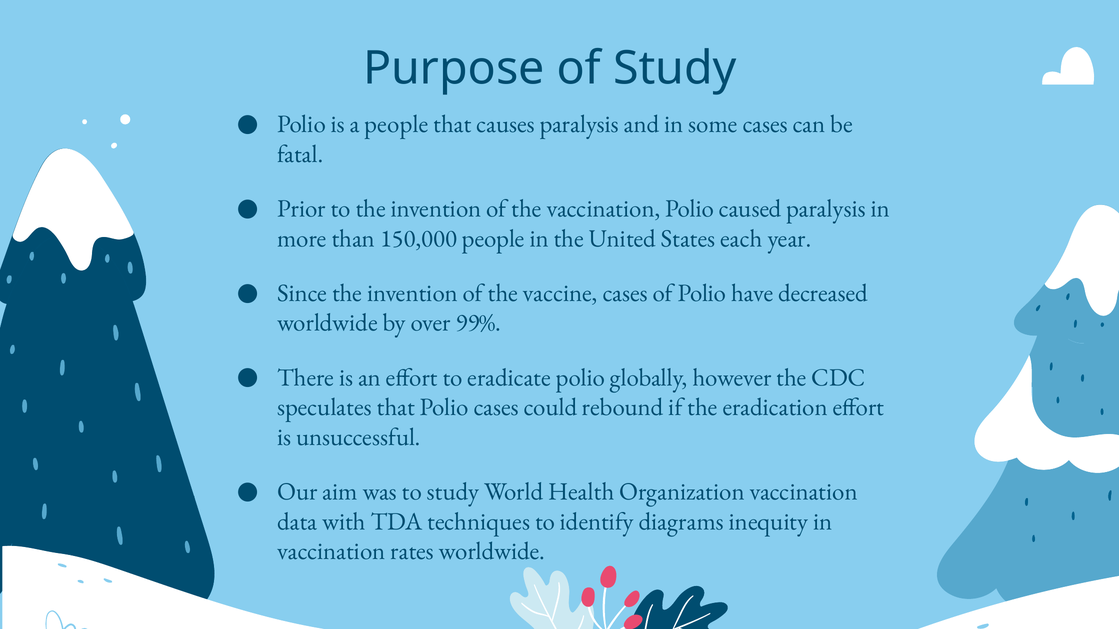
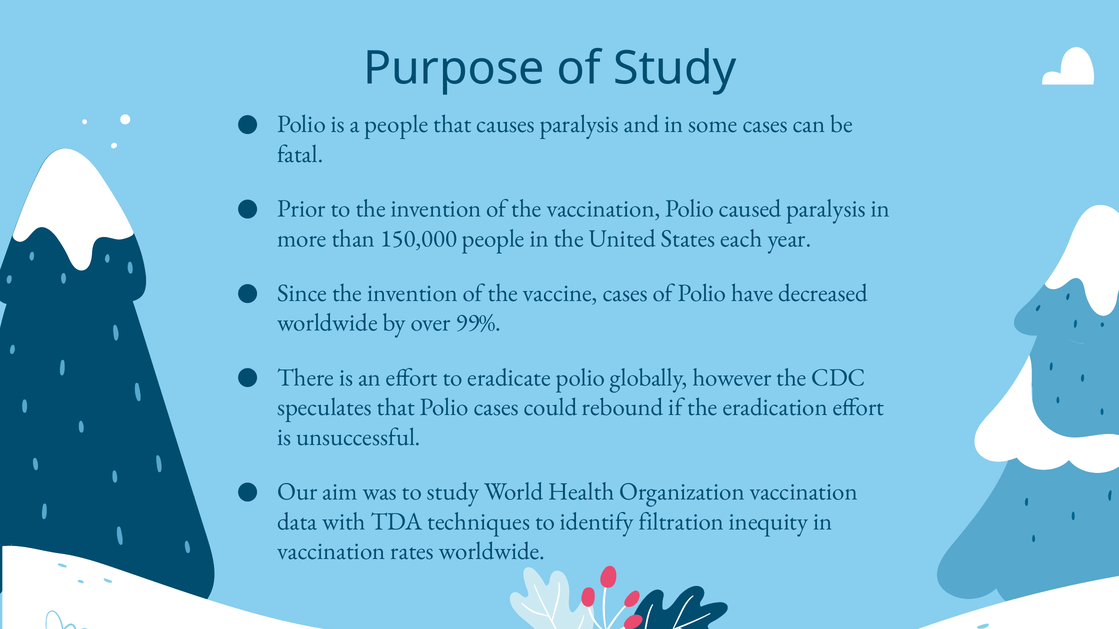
diagrams: diagrams -> filtration
